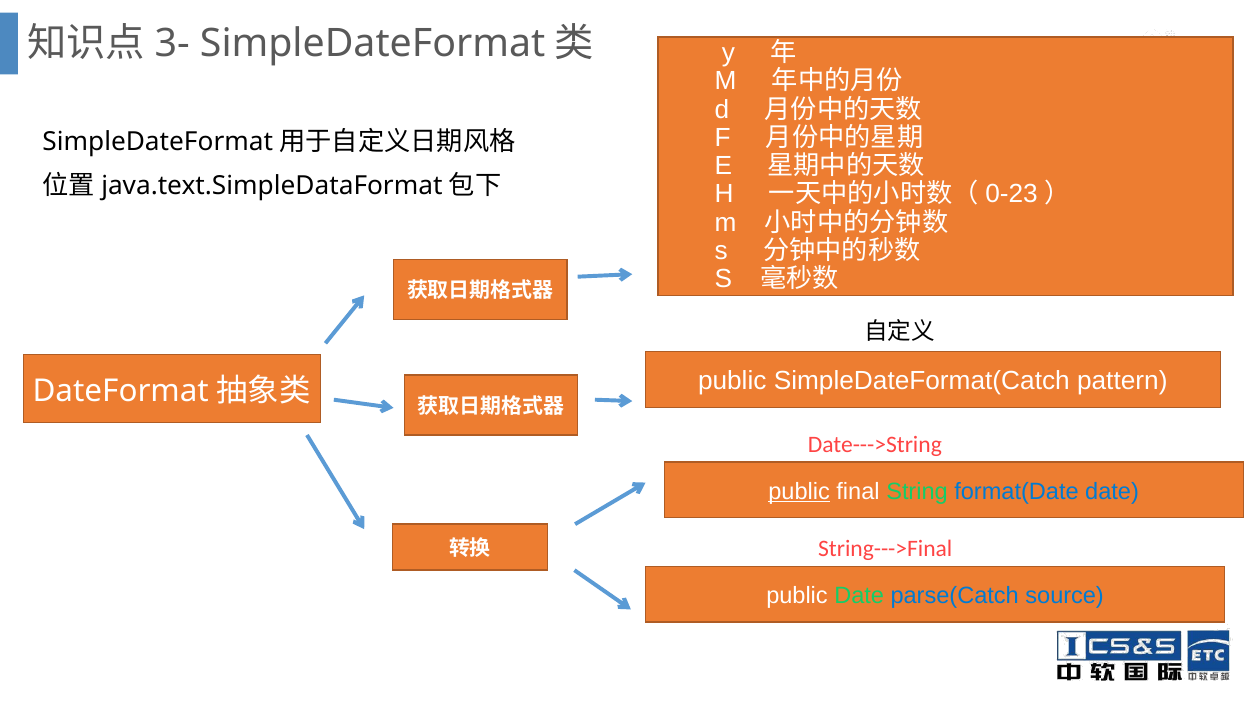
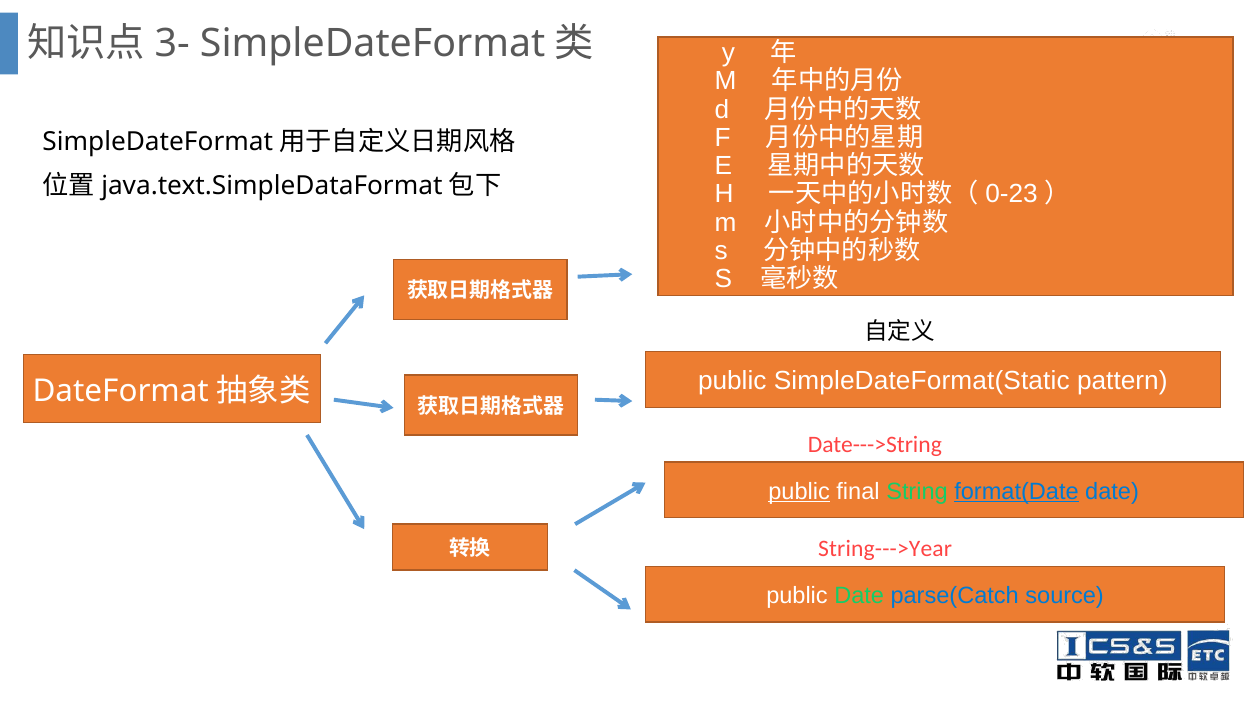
SimpleDateFormat(Catch: SimpleDateFormat(Catch -> SimpleDateFormat(Static
format(Date underline: none -> present
String--->Final: String--->Final -> String--->Year
